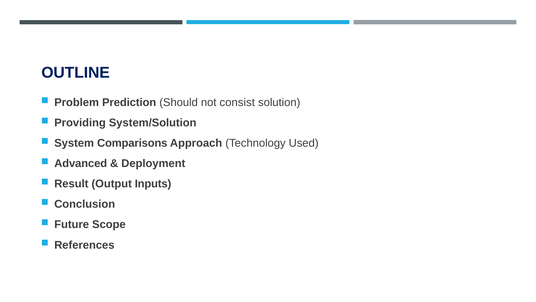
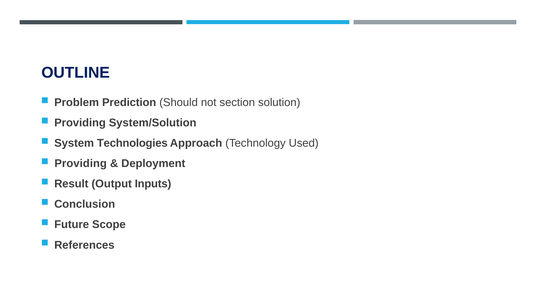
consist: consist -> section
Comparisons: Comparisons -> Technologies
Advanced at (81, 163): Advanced -> Providing
